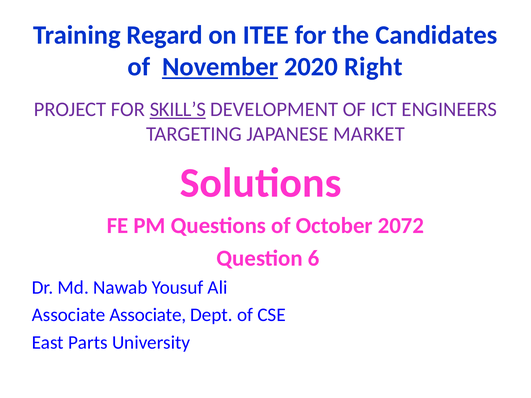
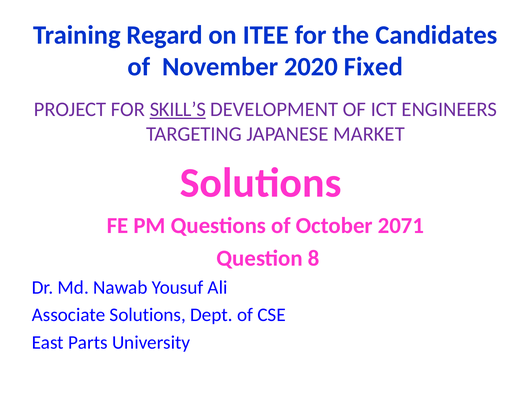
November underline: present -> none
Right: Right -> Fixed
2072: 2072 -> 2071
6: 6 -> 8
Associate Associate: Associate -> Solutions
